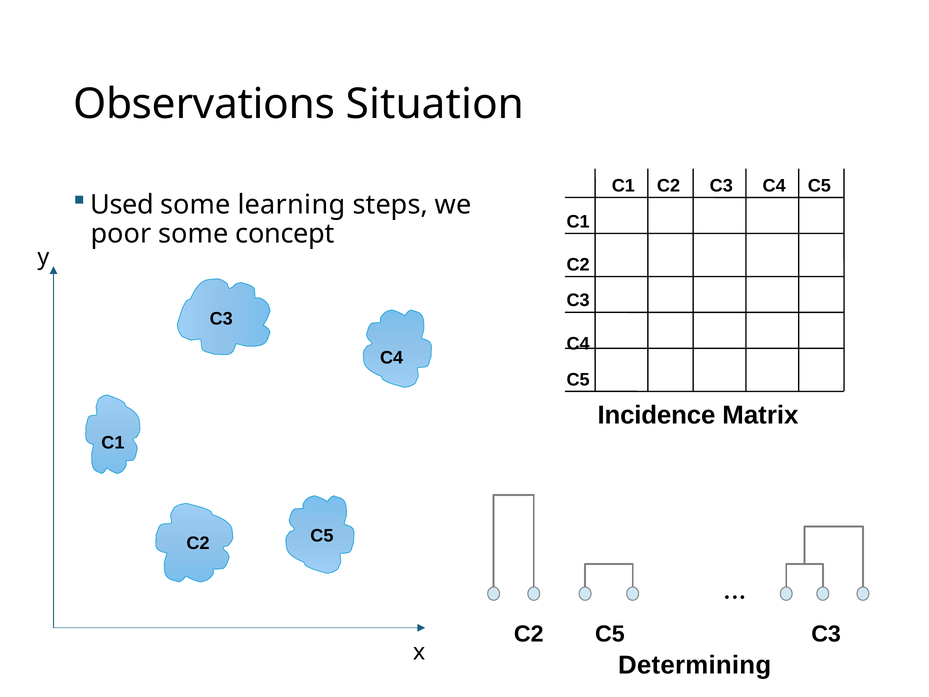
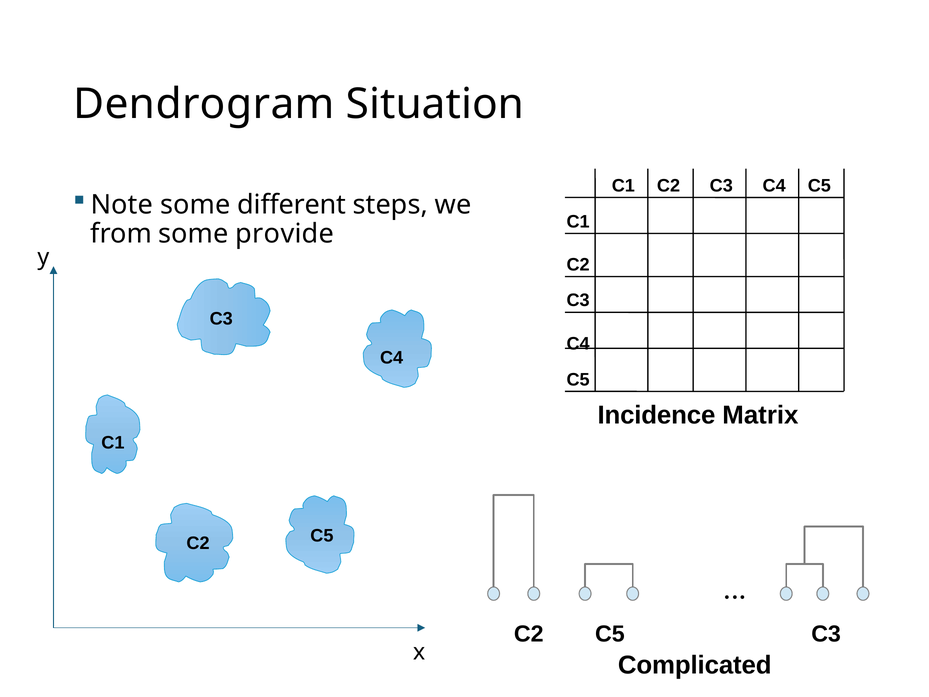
Observations: Observations -> Dendrogram
Used: Used -> Note
learning: learning -> different
poor: poor -> from
concept: concept -> provide
Determining: Determining -> Complicated
